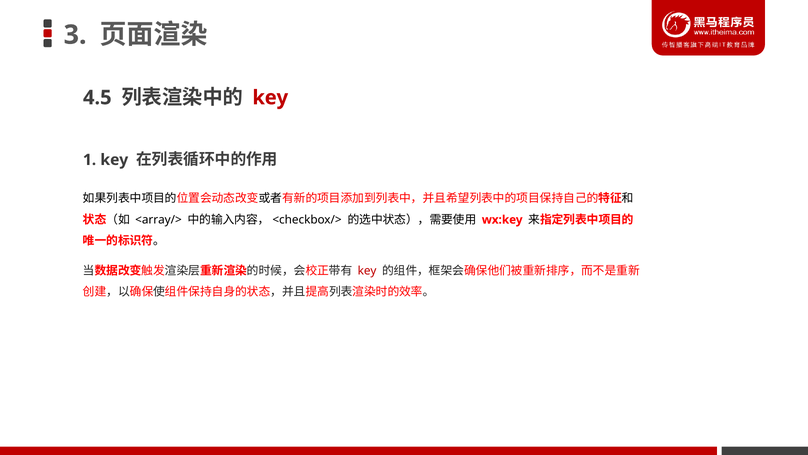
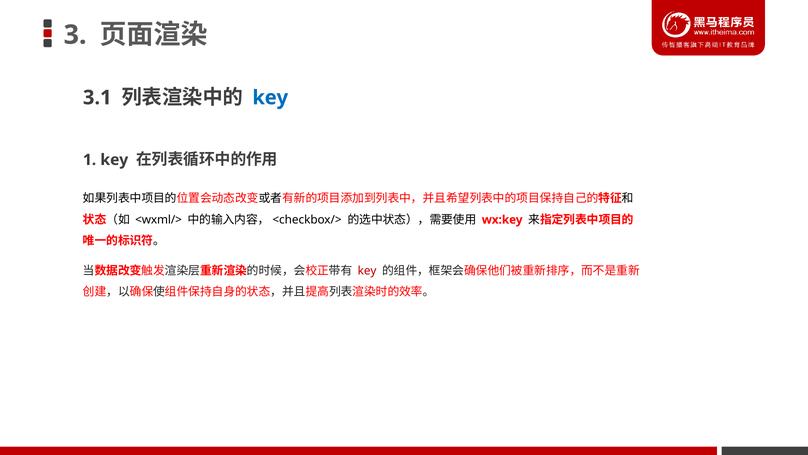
4.5: 4.5 -> 3.1
key at (270, 97) colour: red -> blue
<array/>: <array/> -> <wxml/>
